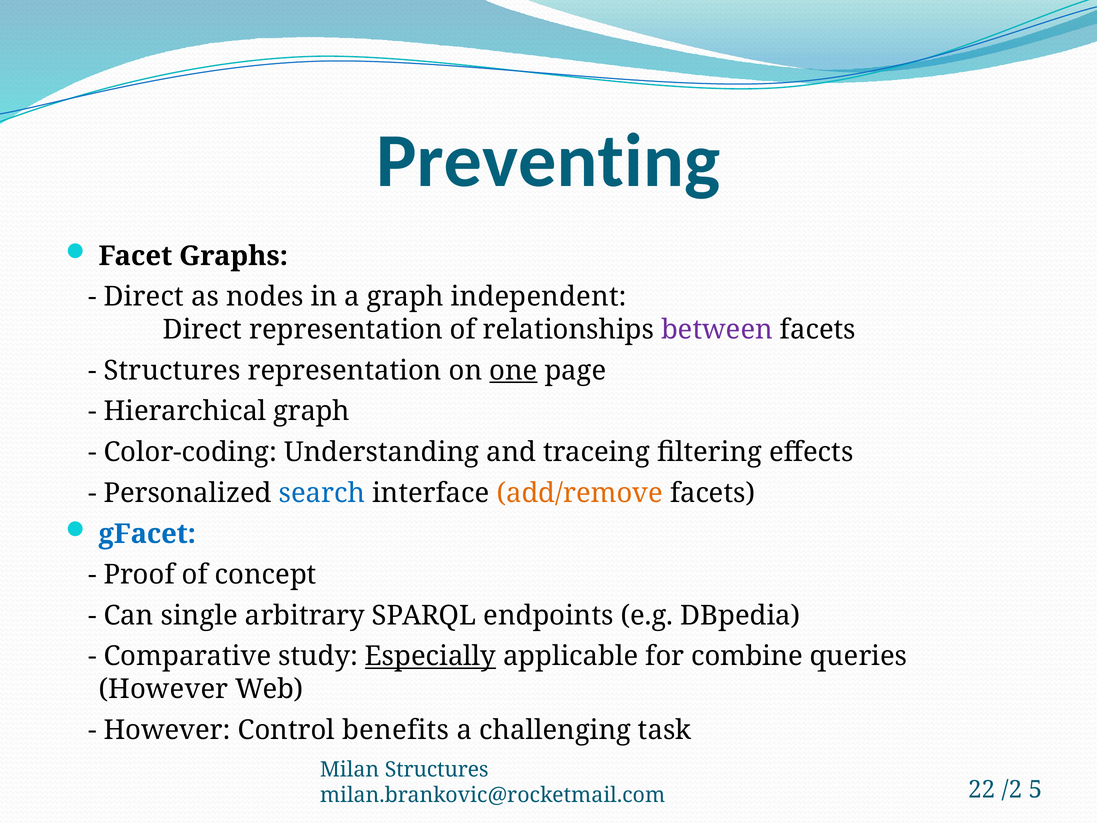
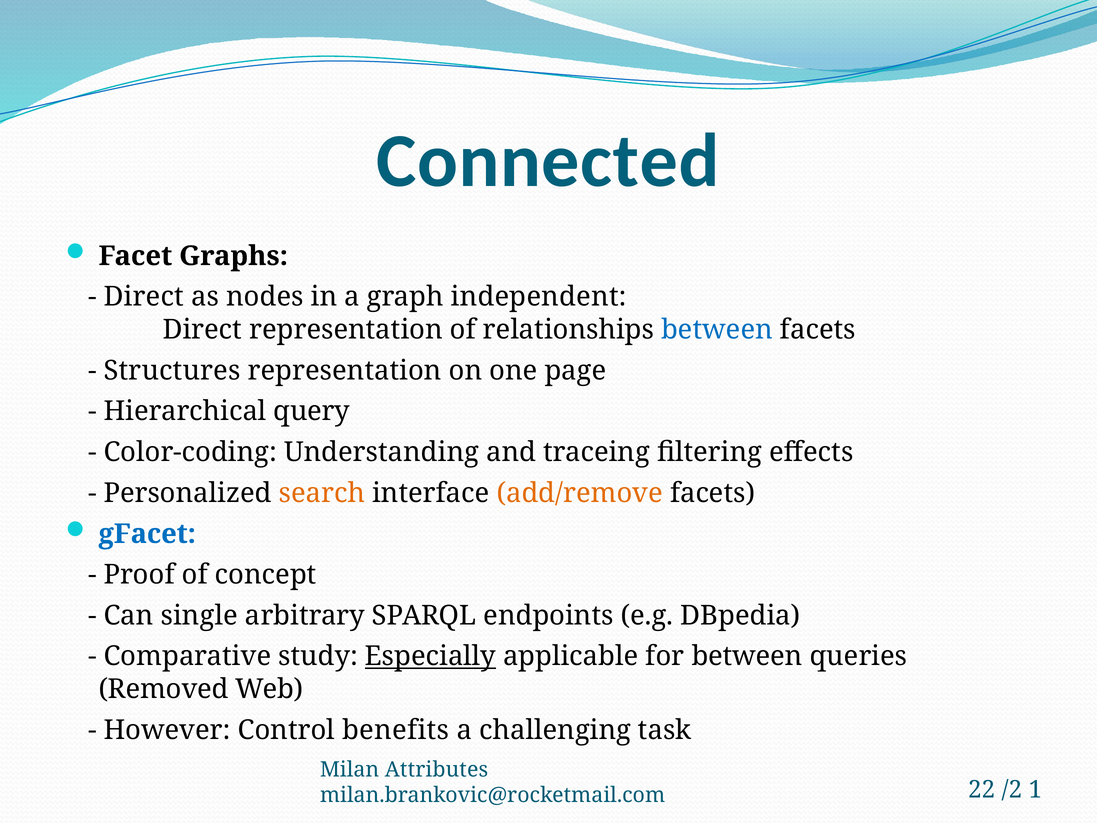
Preventing: Preventing -> Connected
between at (717, 330) colour: purple -> blue
one underline: present -> none
Hierarchical graph: graph -> query
search colour: blue -> orange
for combine: combine -> between
However at (163, 689): However -> Removed
Milan Structures: Structures -> Attributes
5: 5 -> 1
